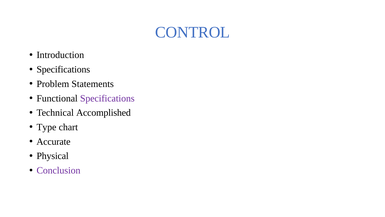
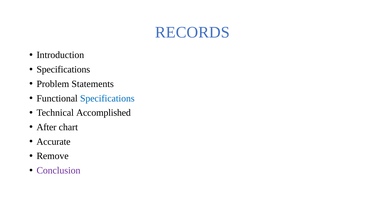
CONTROL: CONTROL -> RECORDS
Specifications at (107, 98) colour: purple -> blue
Type: Type -> After
Physical: Physical -> Remove
